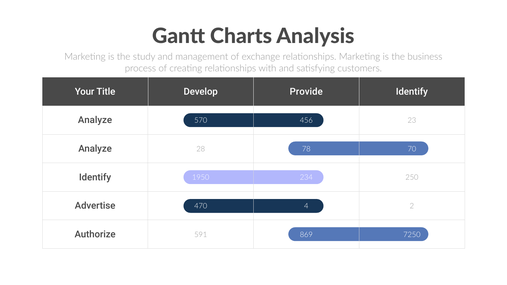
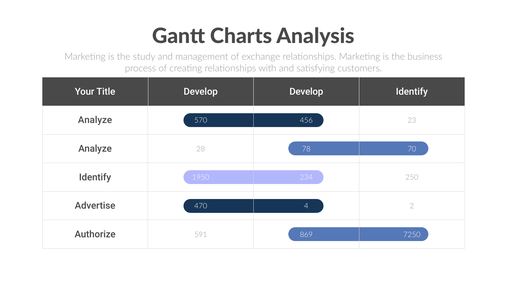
Develop Provide: Provide -> Develop
